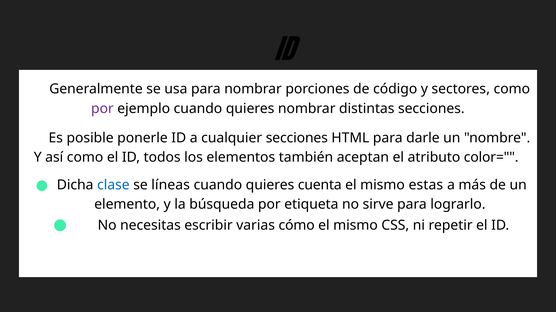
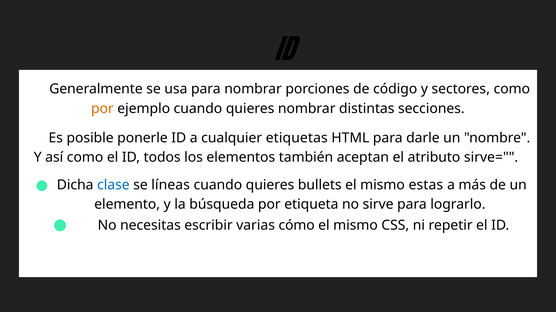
por at (102, 109) colour: purple -> orange
cualquier secciones: secciones -> etiquetas
color=: color= -> sirve=
cuenta: cuenta -> bullets
